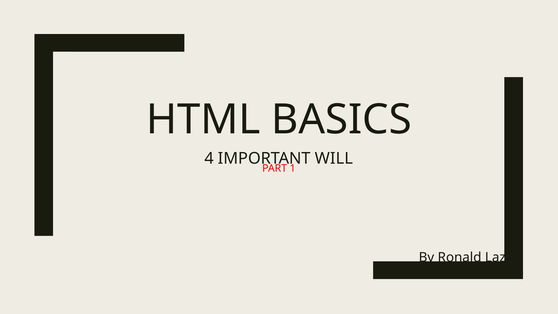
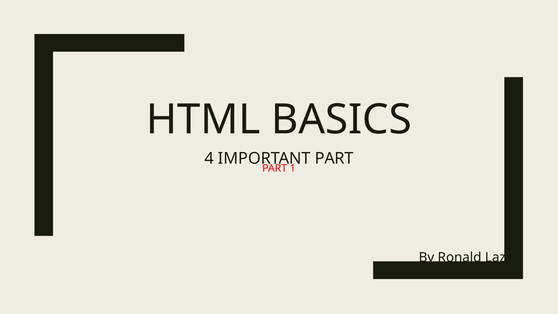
WILL at (334, 158): WILL -> PART
